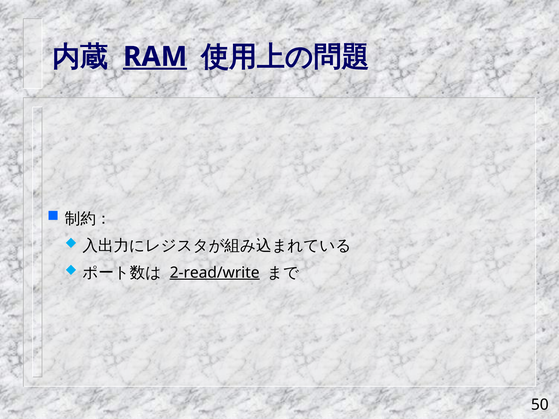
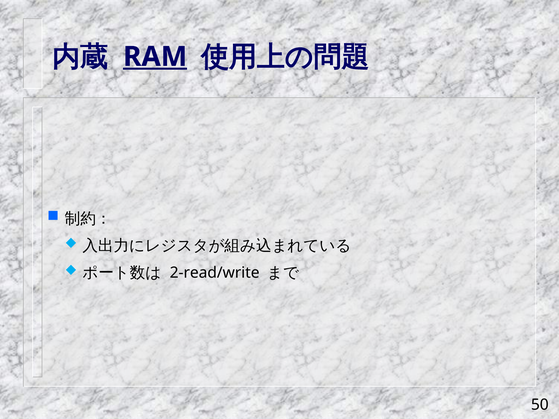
2-read/write underline: present -> none
